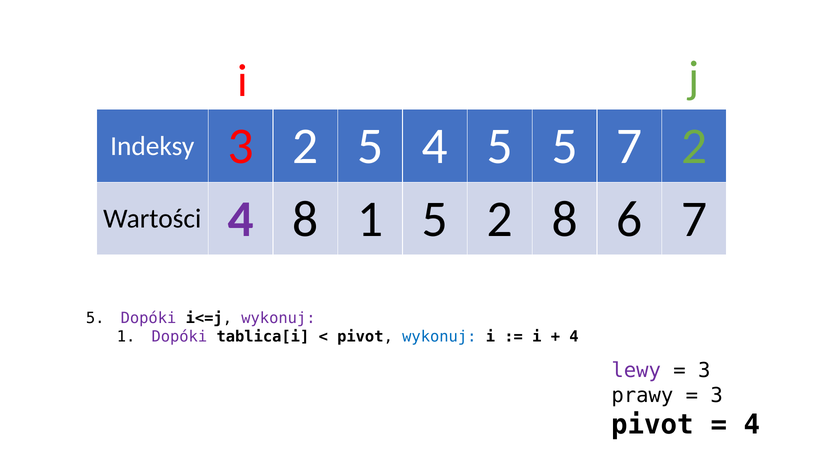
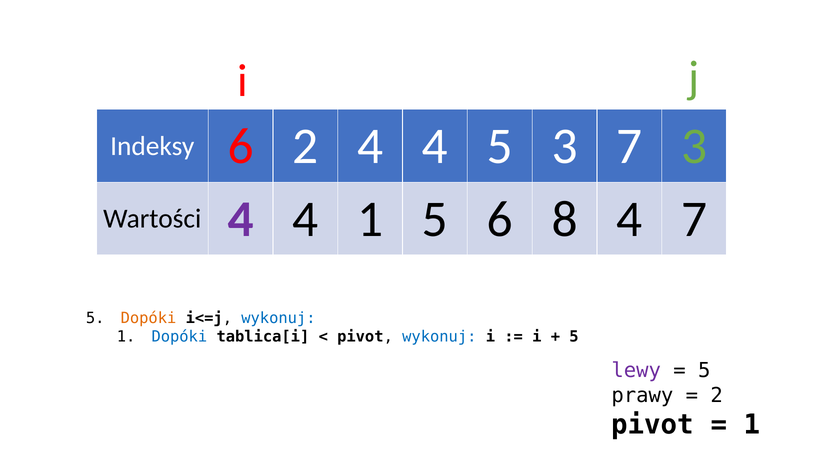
Indeksy 3: 3 -> 6
2 5: 5 -> 4
5 5: 5 -> 3
7 2: 2 -> 3
Wartości 4 8: 8 -> 4
5 2: 2 -> 6
8 6: 6 -> 4
Dopóki at (148, 318) colour: purple -> orange
wykonuj at (278, 318) colour: purple -> blue
Dopóki at (179, 337) colour: purple -> blue
4 at (574, 337): 4 -> 5
3 at (704, 371): 3 -> 5
3 at (717, 395): 3 -> 2
4 at (752, 424): 4 -> 1
